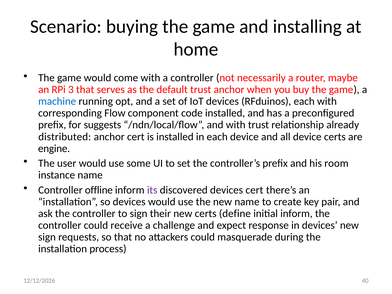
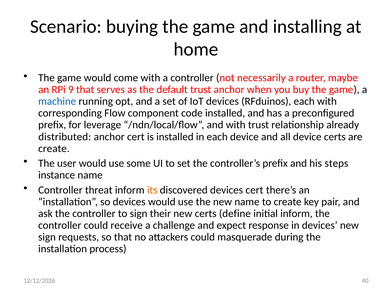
3: 3 -> 9
suggests: suggests -> leverage
engine at (54, 148): engine -> create
room: room -> steps
offline: offline -> threat
its colour: purple -> orange
